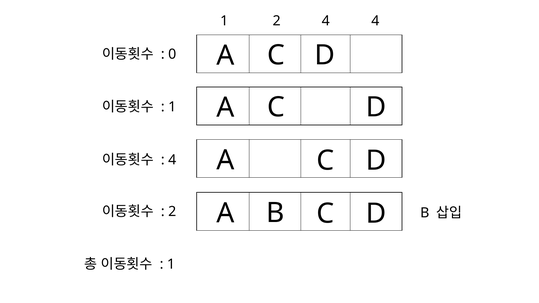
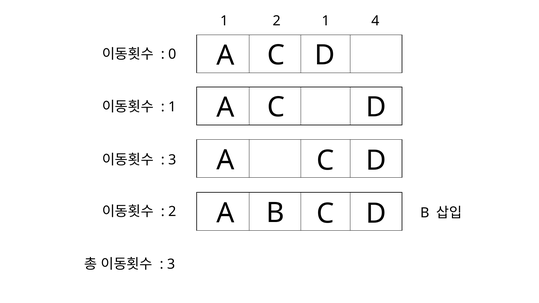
2 4: 4 -> 1
4 at (172, 160): 4 -> 3
1 at (171, 264): 1 -> 3
